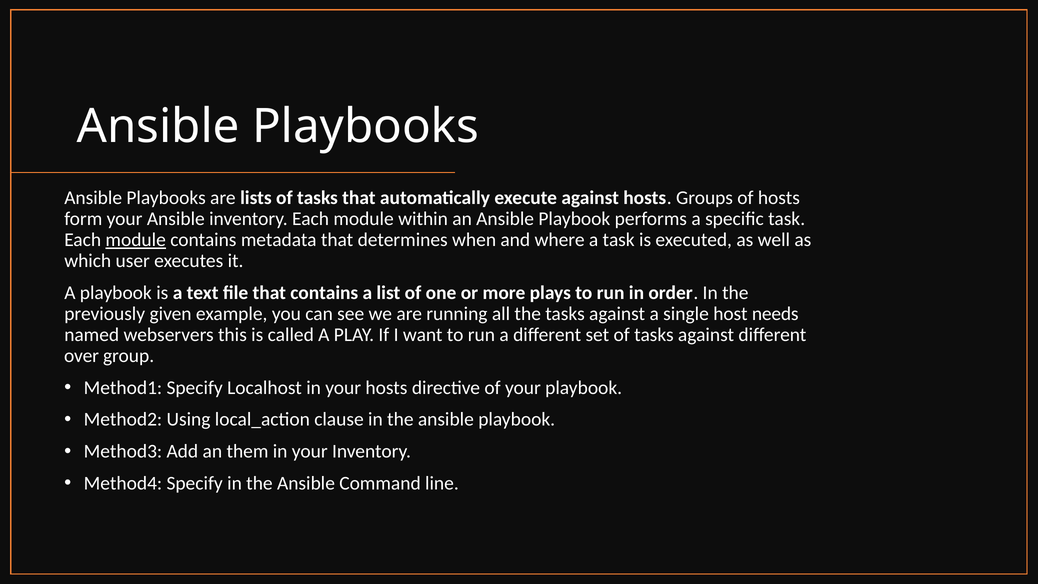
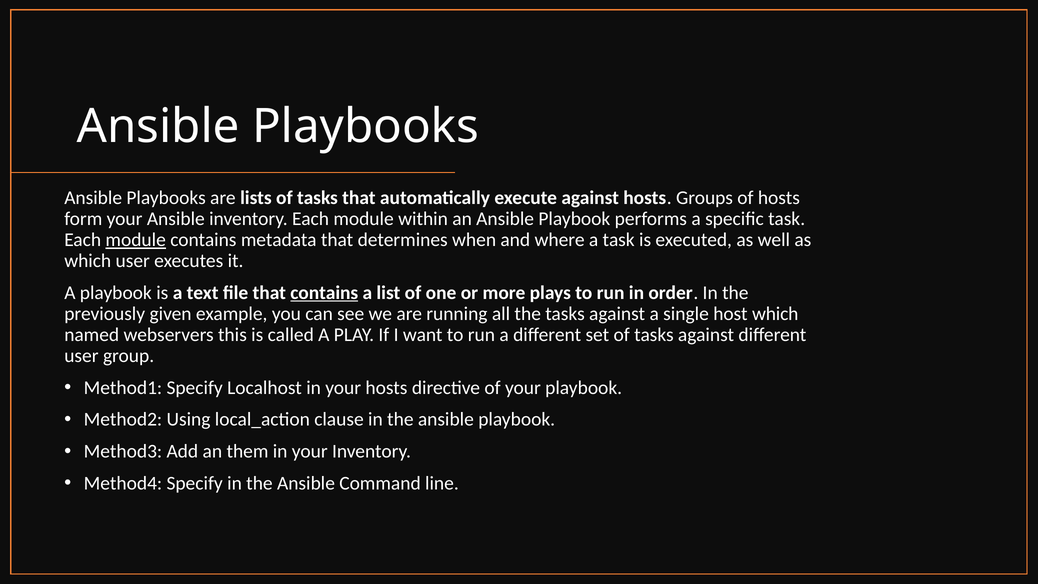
contains at (324, 293) underline: none -> present
host needs: needs -> which
over at (82, 356): over -> user
